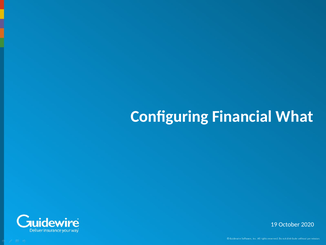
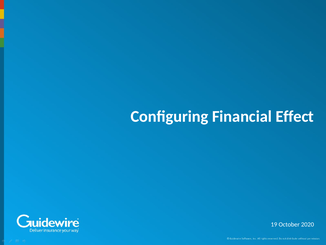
What: What -> Effect
